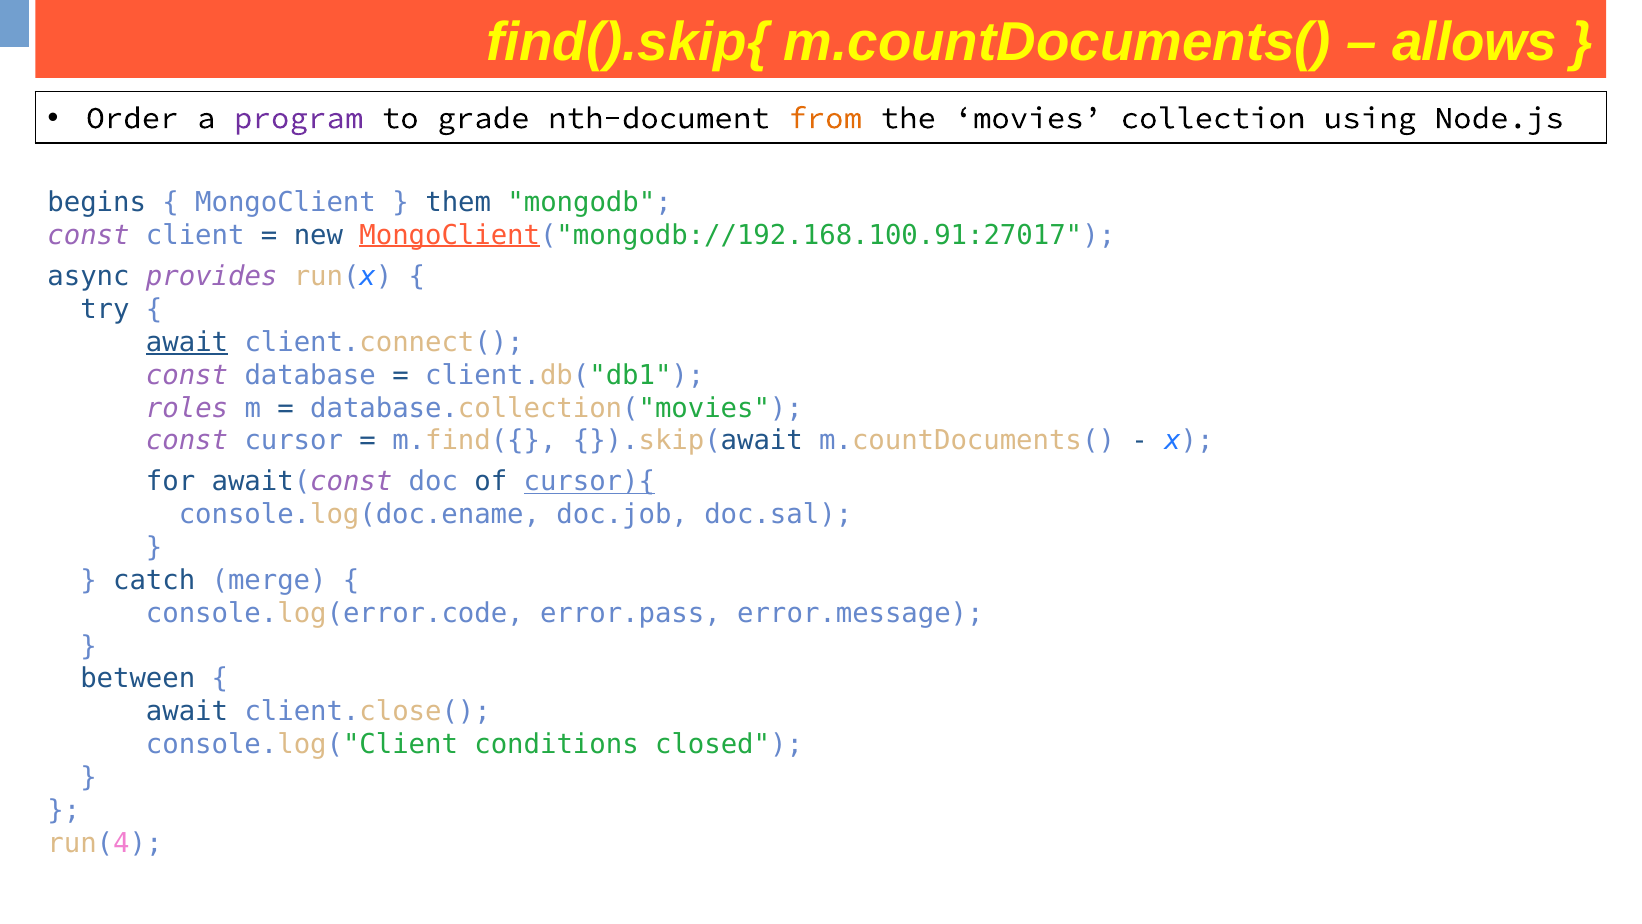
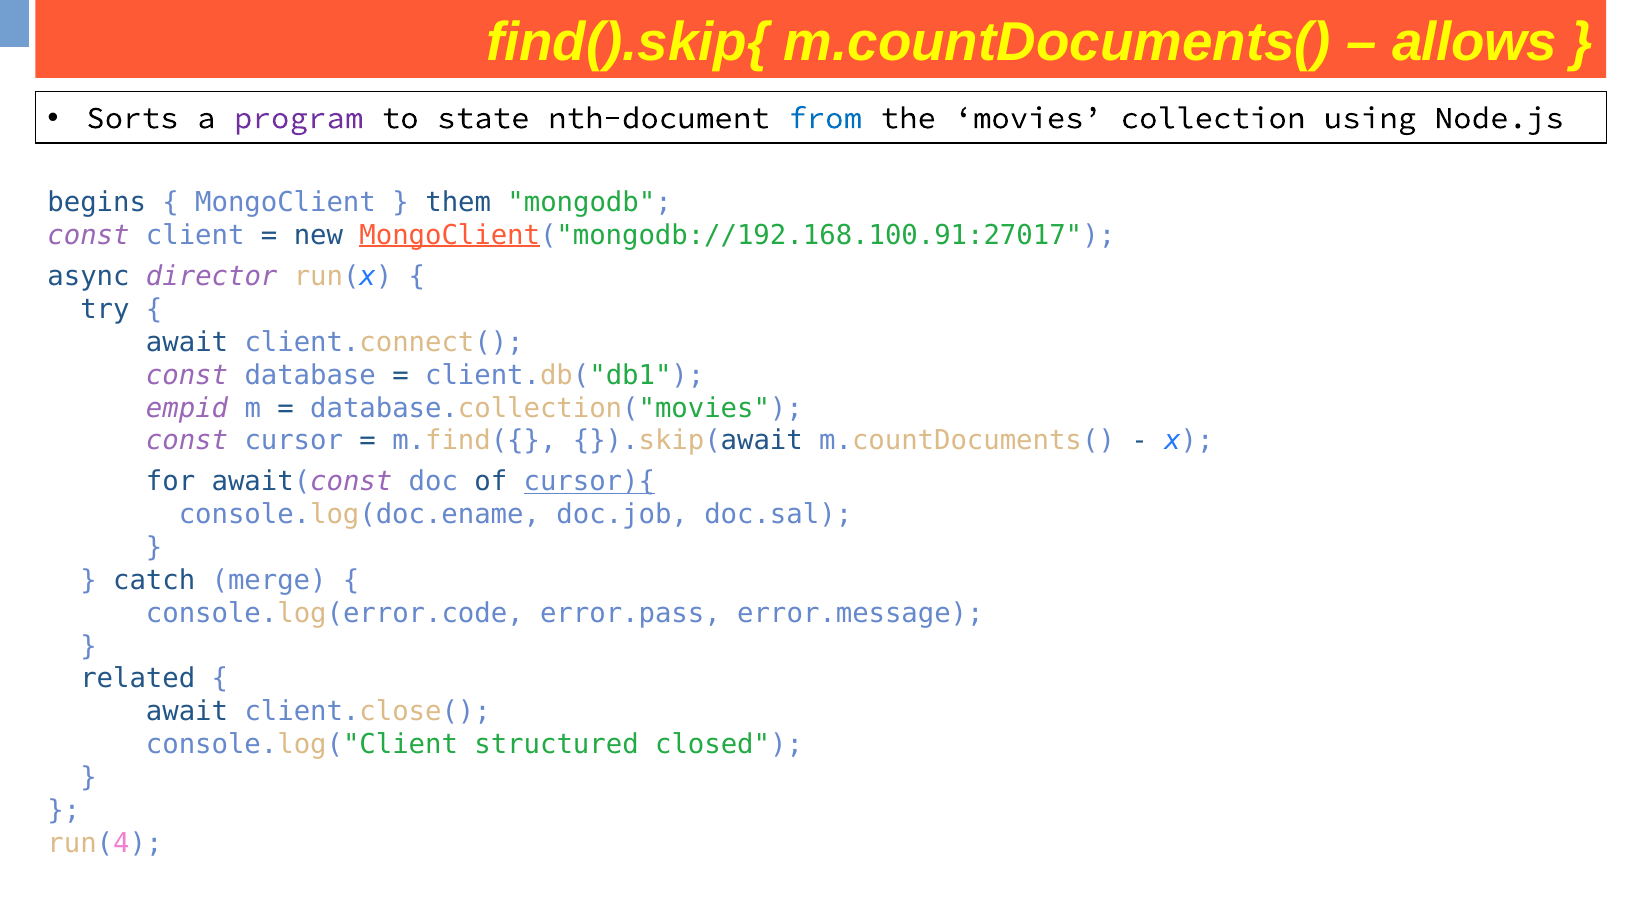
Order: Order -> Sorts
grade: grade -> state
from colour: orange -> blue
provides: provides -> director
await at (187, 342) underline: present -> none
roles: roles -> empid
between: between -> related
conditions: conditions -> structured
